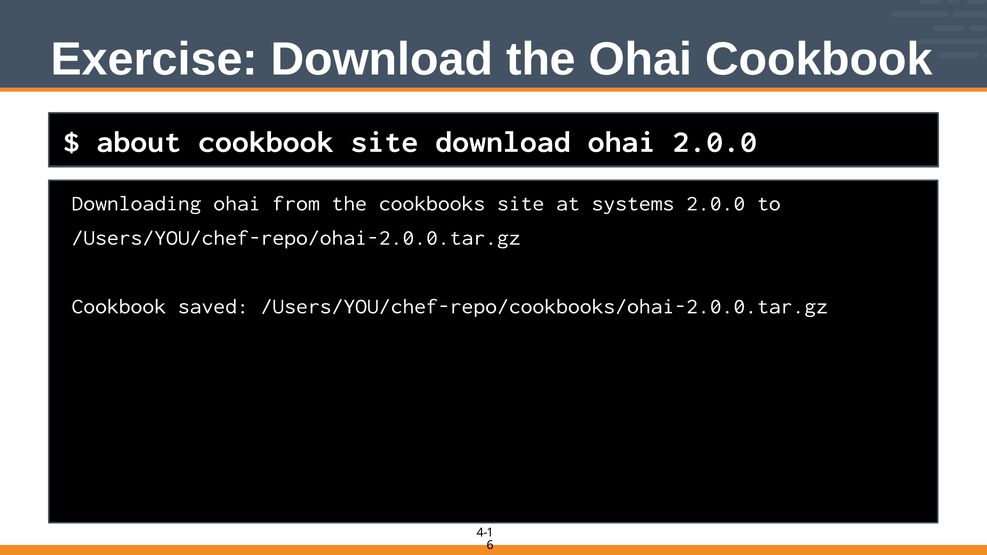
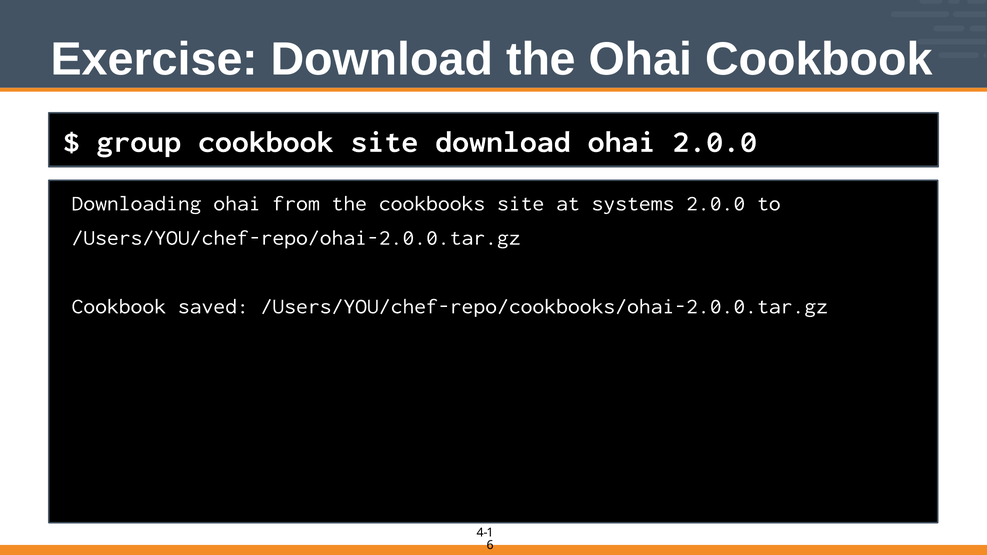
about: about -> group
